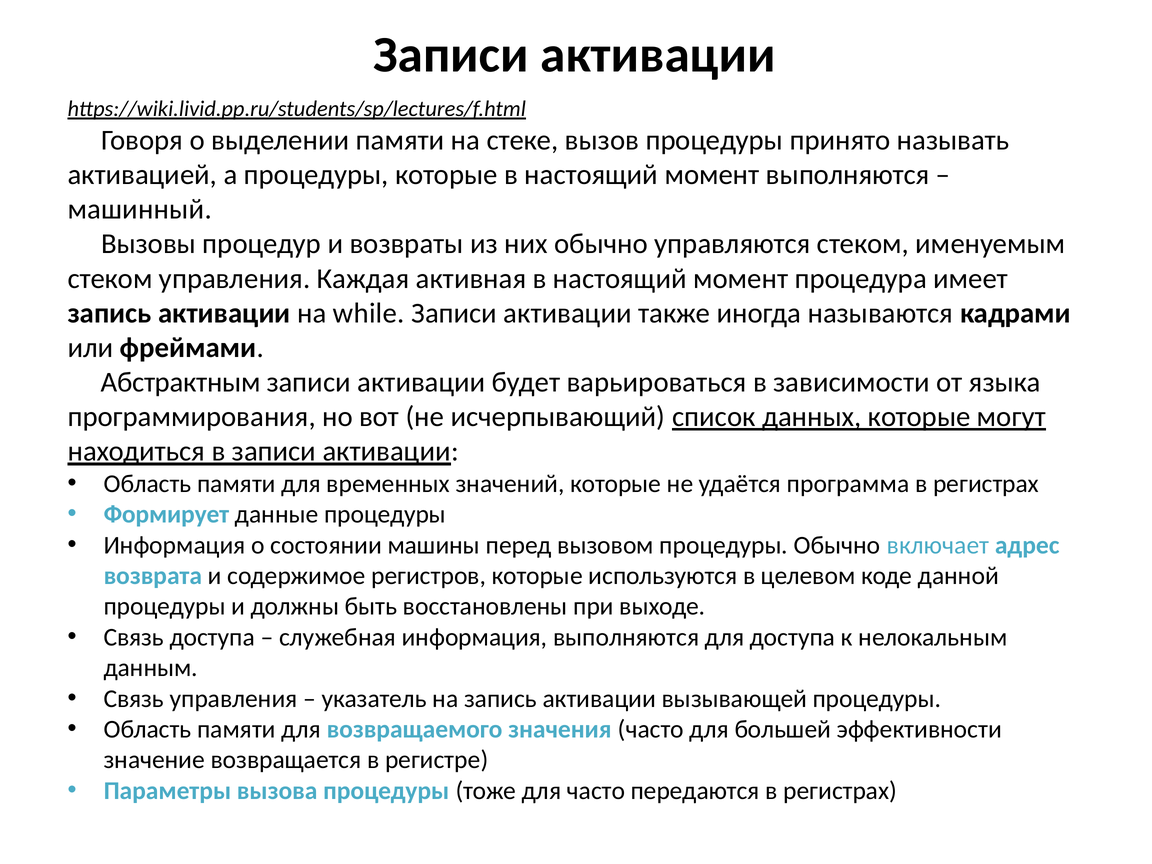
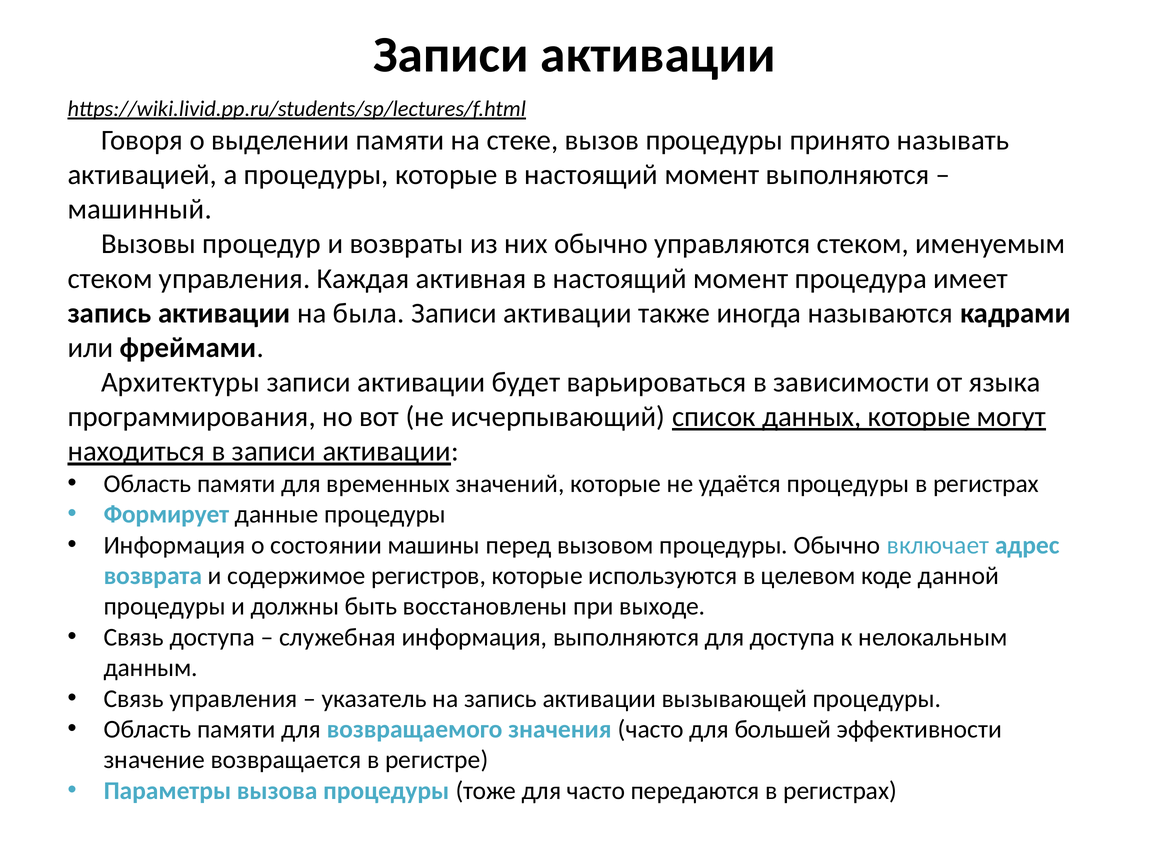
while: while -> была
Абстрактным: Абстрактным -> Архитектуры
удаётся программа: программа -> процедуры
